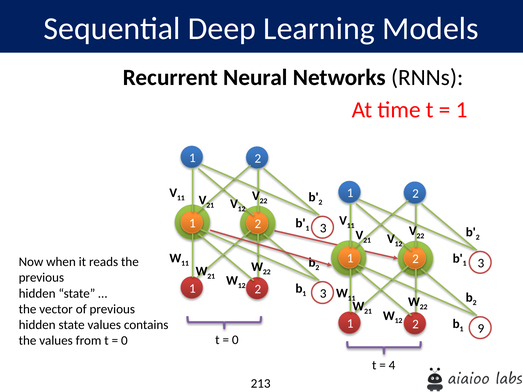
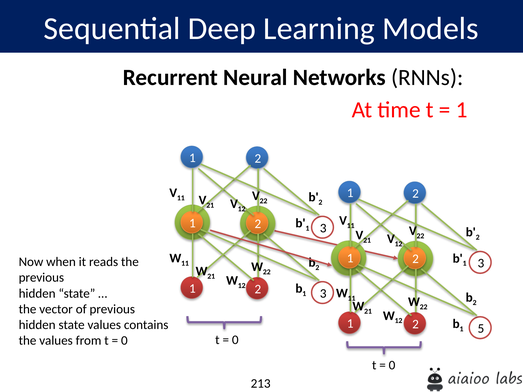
9: 9 -> 5
4 at (392, 365): 4 -> 0
